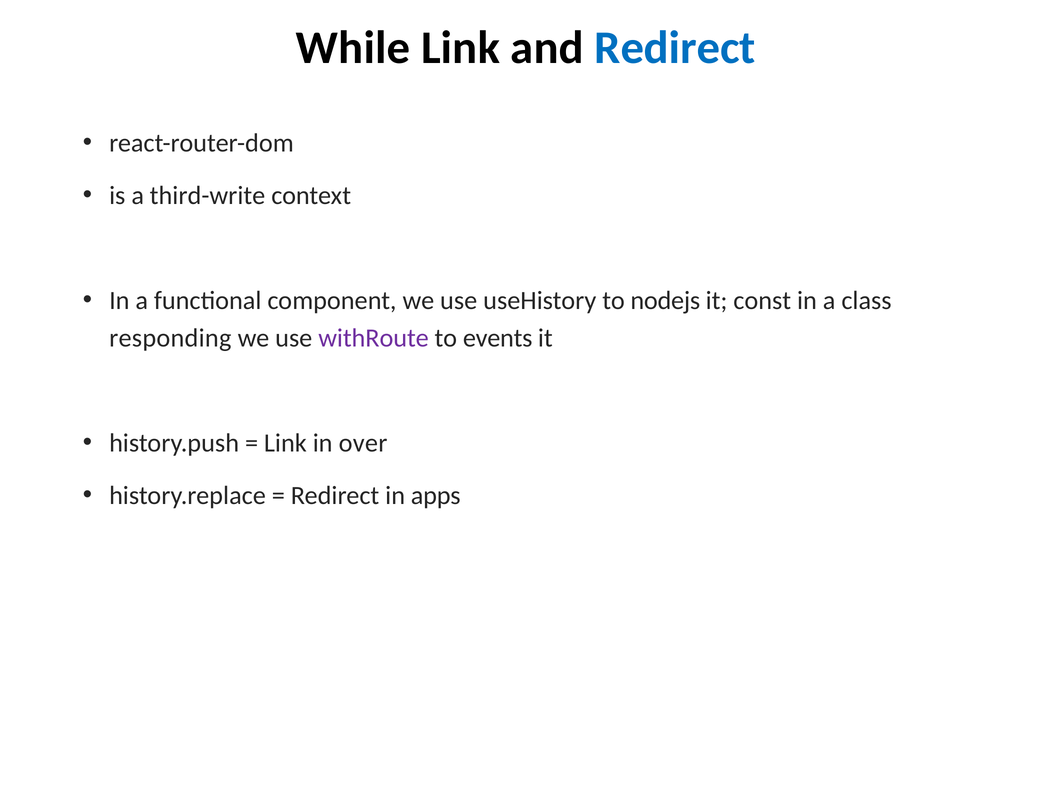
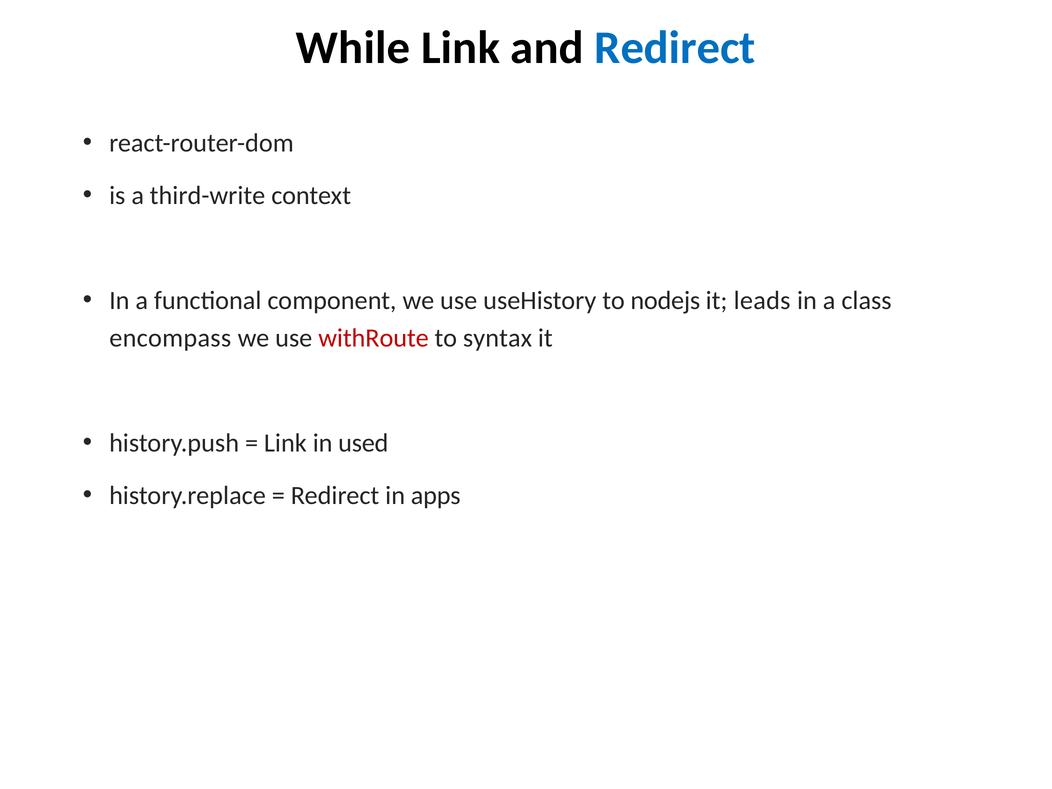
const: const -> leads
responding: responding -> encompass
withRoute colour: purple -> red
events: events -> syntax
over: over -> used
